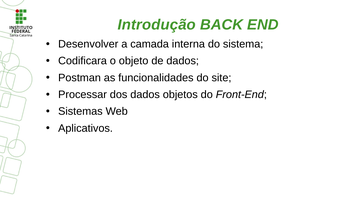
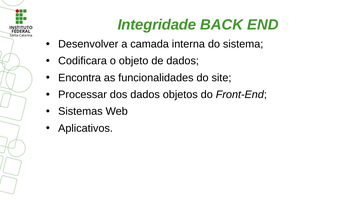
Introdução: Introdução -> Integridade
Postman: Postman -> Encontra
